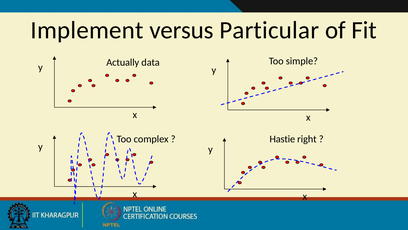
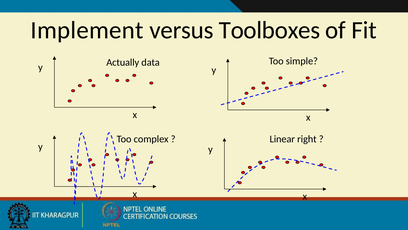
Particular: Particular -> Toolboxes
Hastie: Hastie -> Linear
